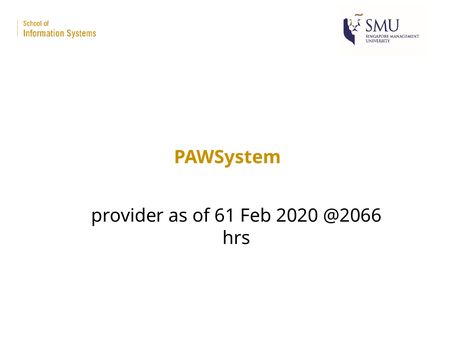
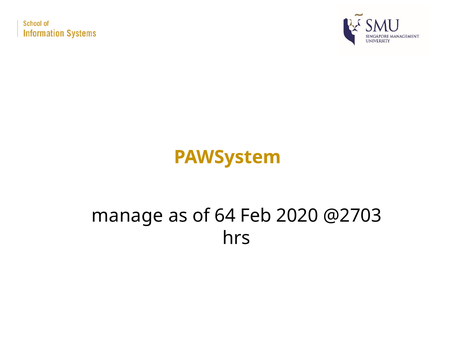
provider: provider -> manage
61: 61 -> 64
@2066: @2066 -> @2703
